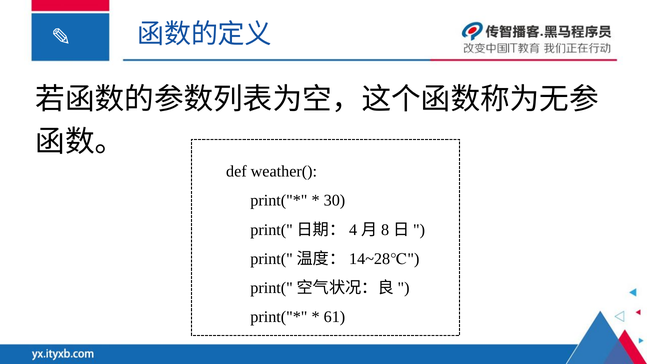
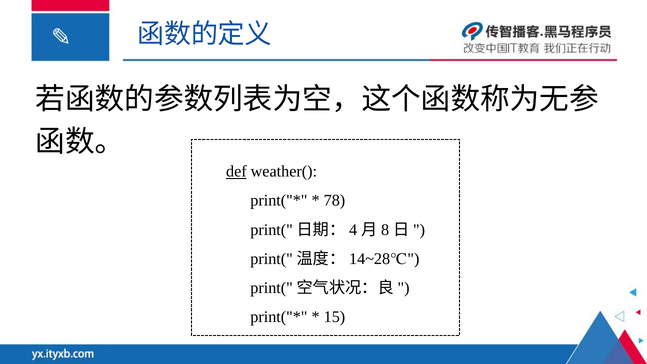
def underline: none -> present
30: 30 -> 78
61: 61 -> 15
